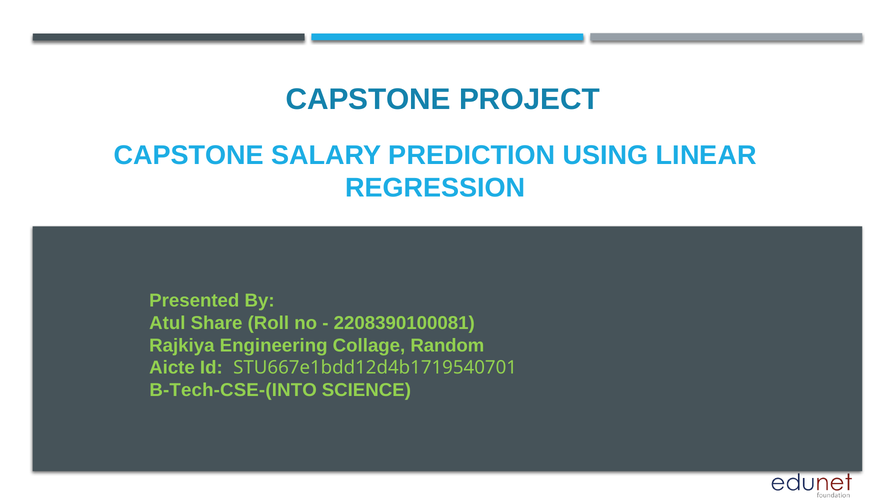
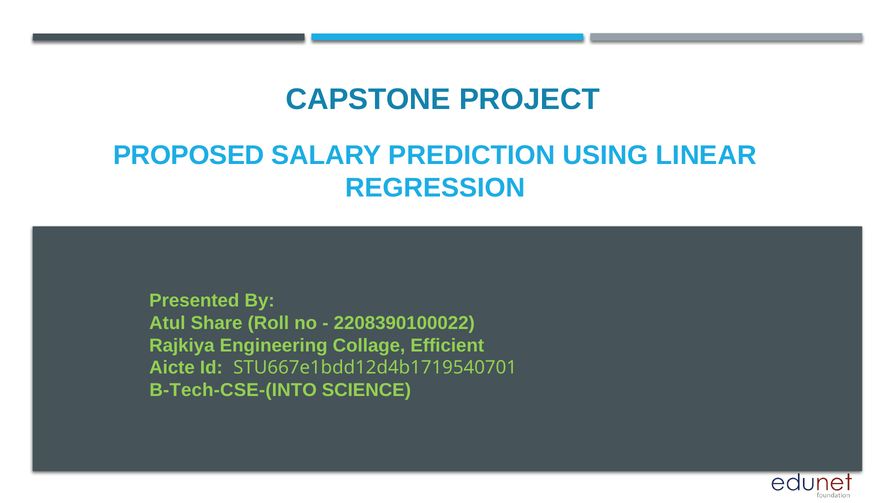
CAPSTONE at (189, 155): CAPSTONE -> PROPOSED
2208390100081: 2208390100081 -> 2208390100022
Random: Random -> Efficient
